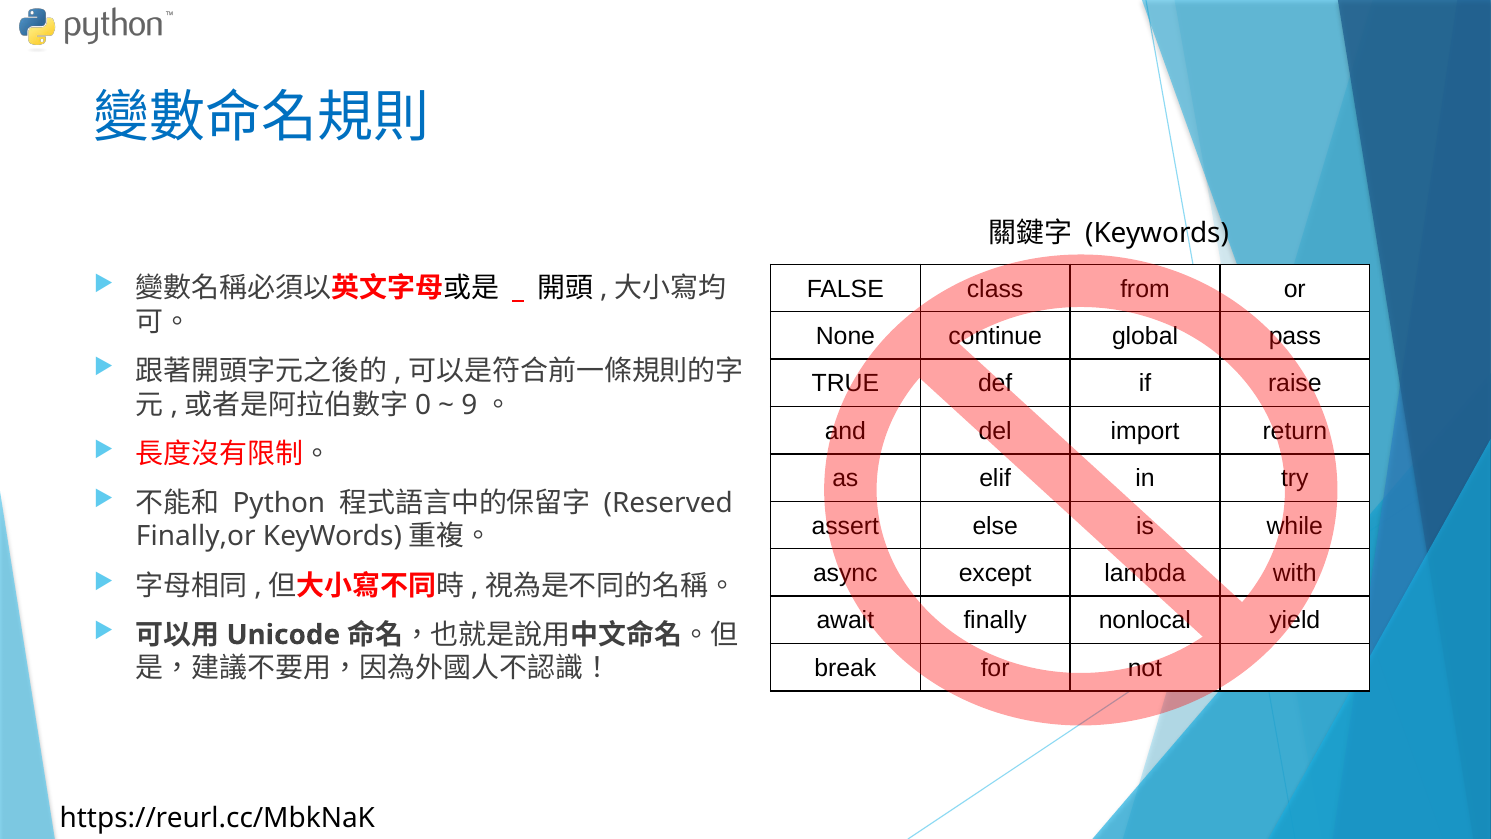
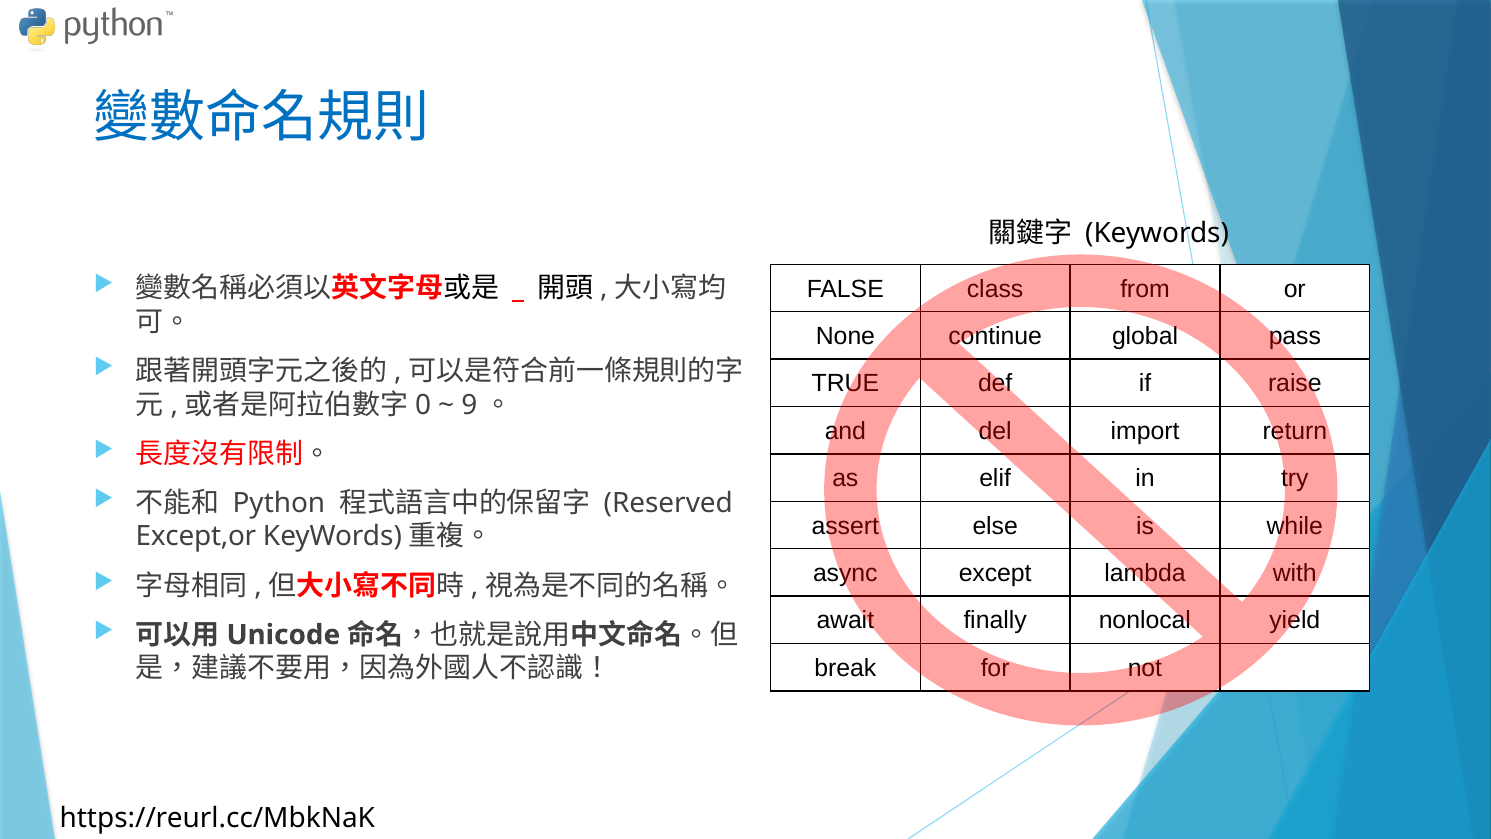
Finally,or: Finally,or -> Except,or
